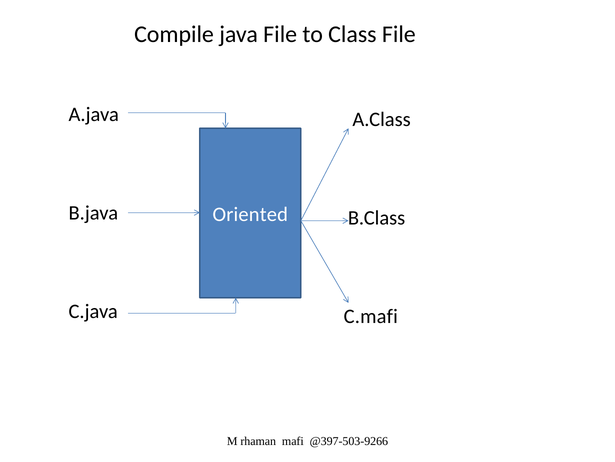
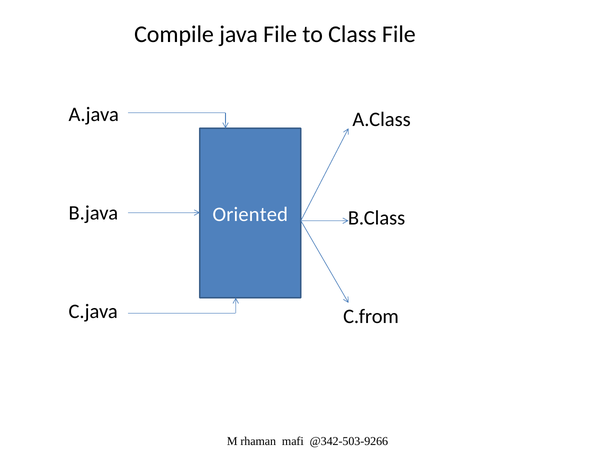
C.mafi: C.mafi -> C.from
@397-503-9266: @397-503-9266 -> @342-503-9266
